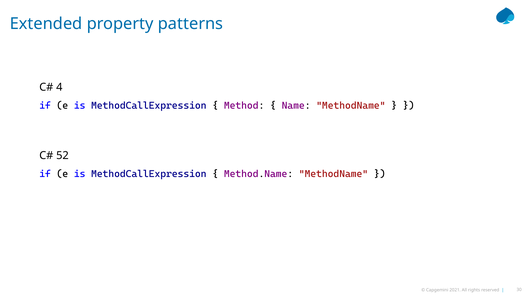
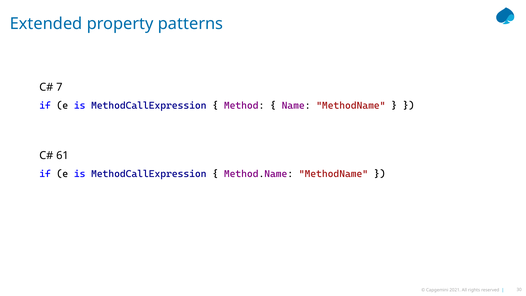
4: 4 -> 7
52: 52 -> 61
